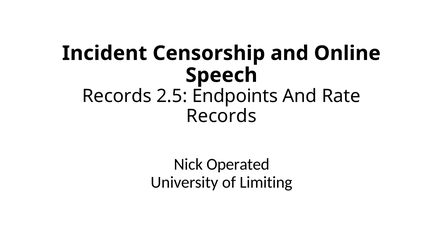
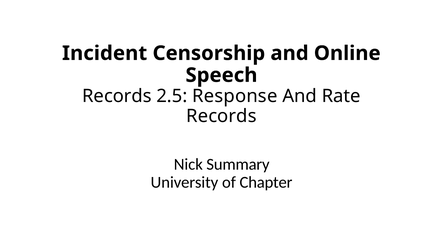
Endpoints: Endpoints -> Response
Operated: Operated -> Summary
Limiting: Limiting -> Chapter
